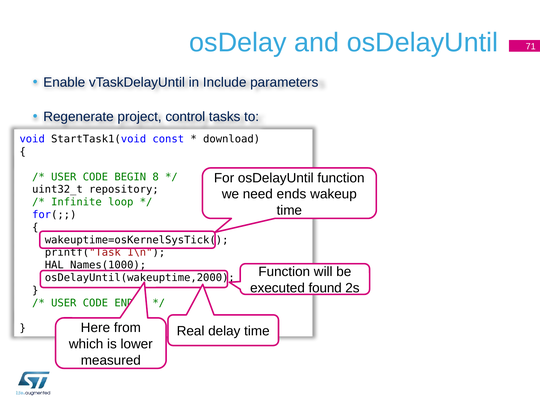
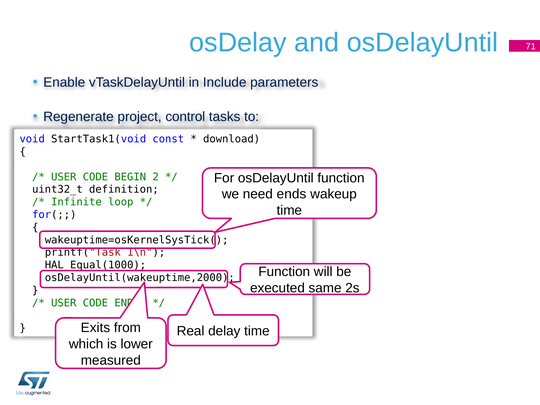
8: 8 -> 2
repository: repository -> definition
HAL_Names(1000: HAL_Names(1000 -> HAL_Equal(1000
found: found -> same
Here: Here -> Exits
